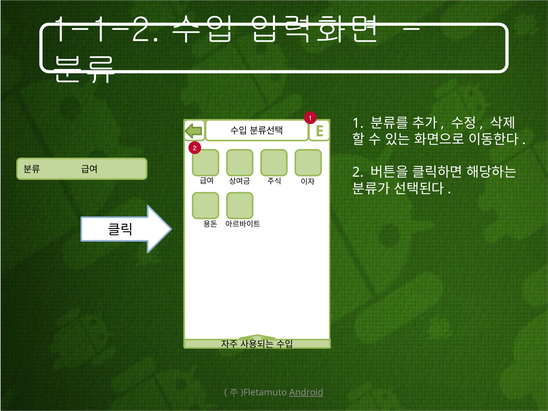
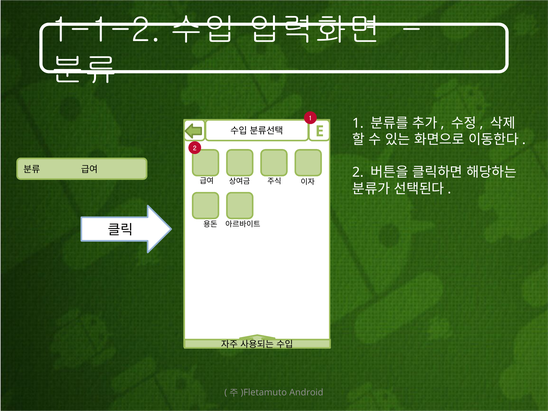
Android underline: present -> none
